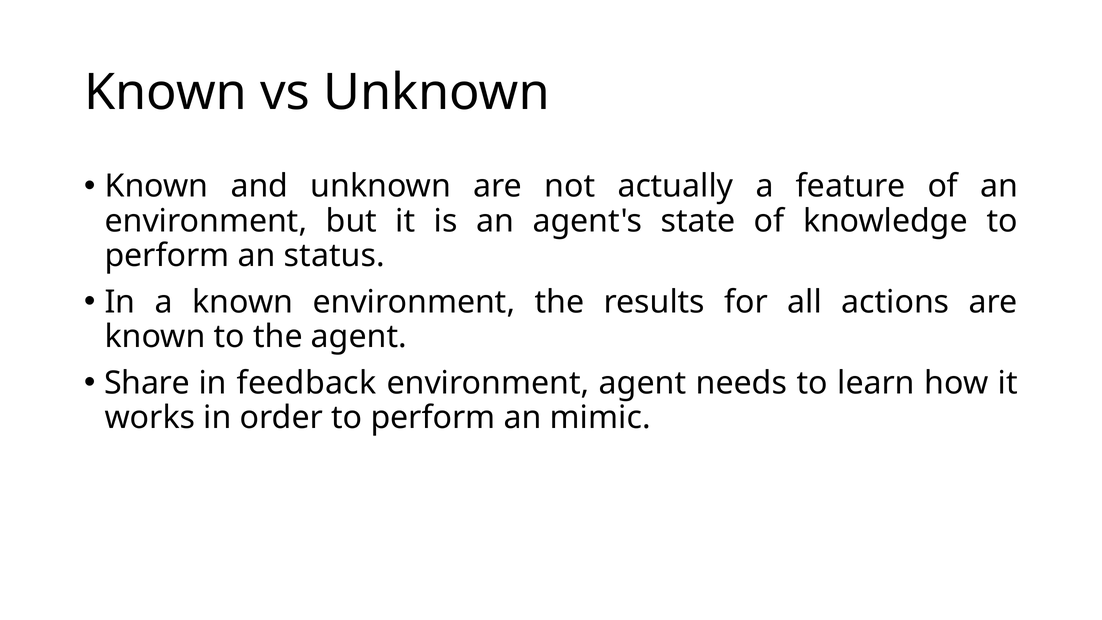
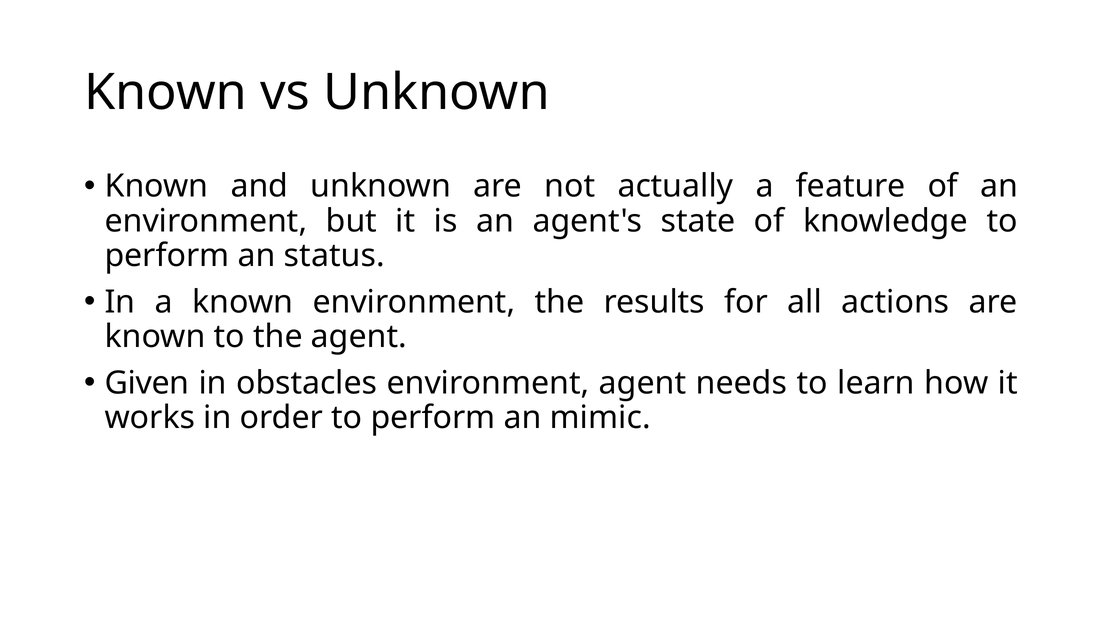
Share: Share -> Given
feedback: feedback -> obstacles
